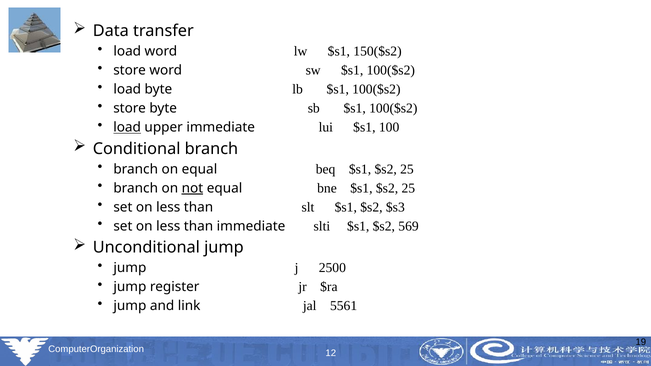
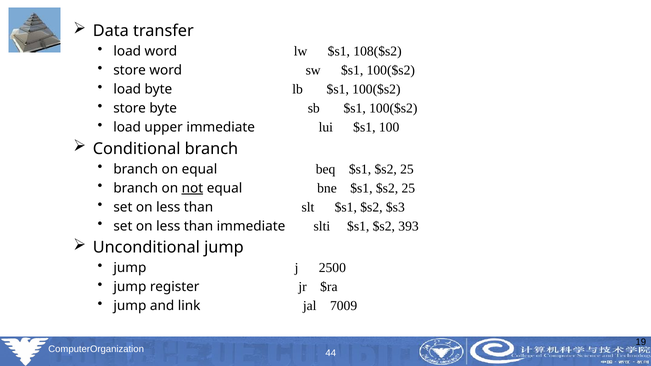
150($s2: 150($s2 -> 108($s2
load at (127, 128) underline: present -> none
569: 569 -> 393
5561: 5561 -> 7009
12: 12 -> 44
